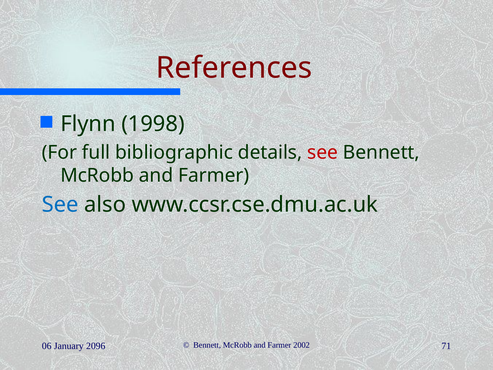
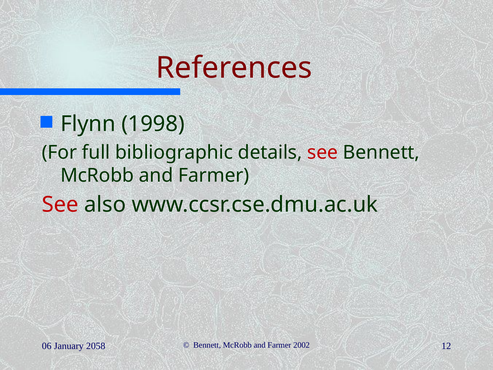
See at (60, 205) colour: blue -> red
2096: 2096 -> 2058
71: 71 -> 12
